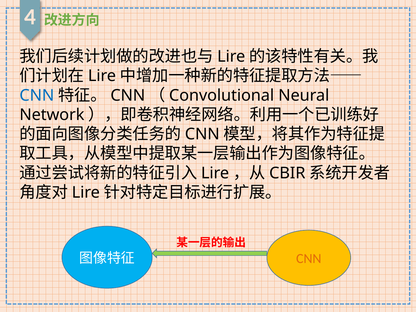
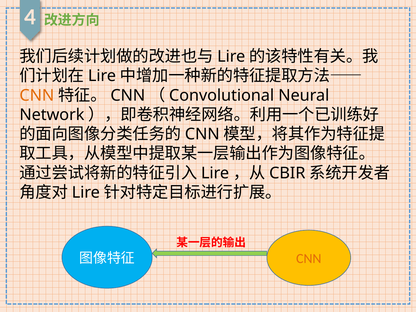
CNN at (37, 95) colour: blue -> orange
